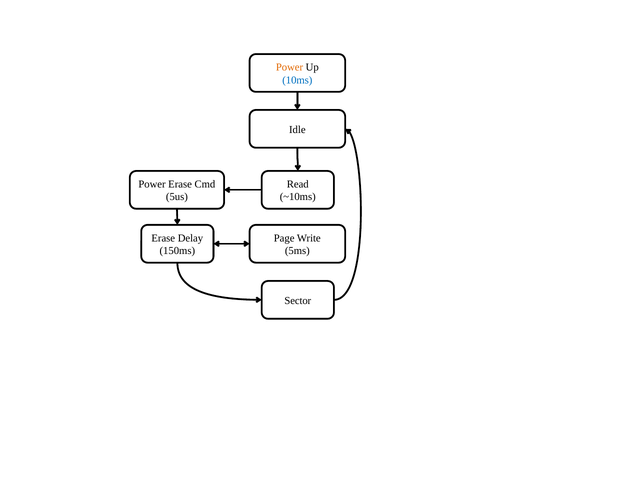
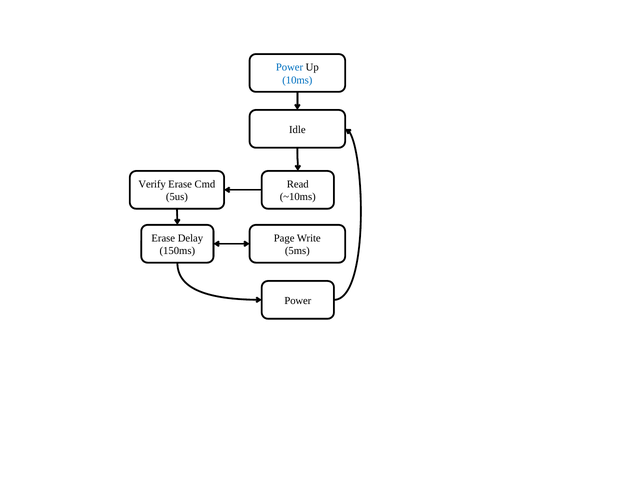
Power at (290, 67) colour: orange -> blue
Power at (152, 184): Power -> Verify
Sector at (298, 301): Sector -> Power
